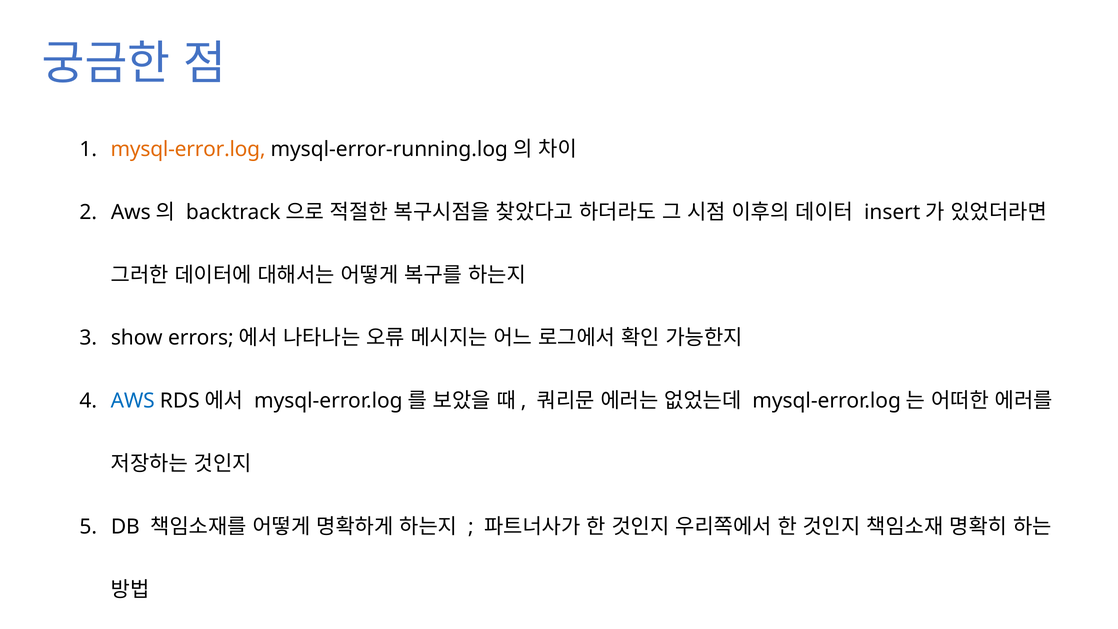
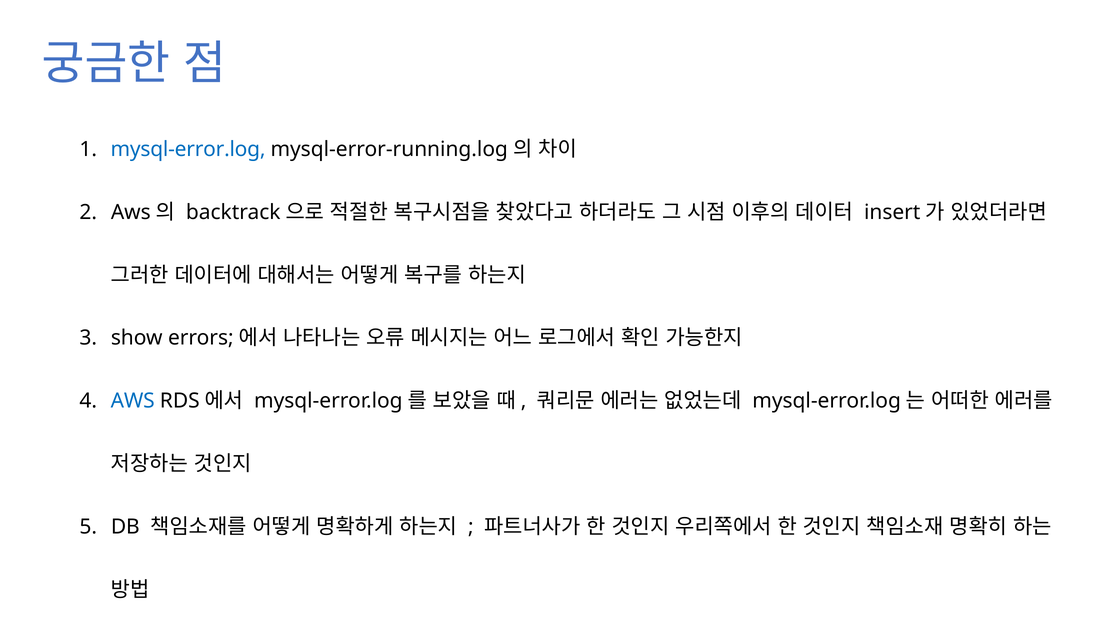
mysql-error.log colour: orange -> blue
